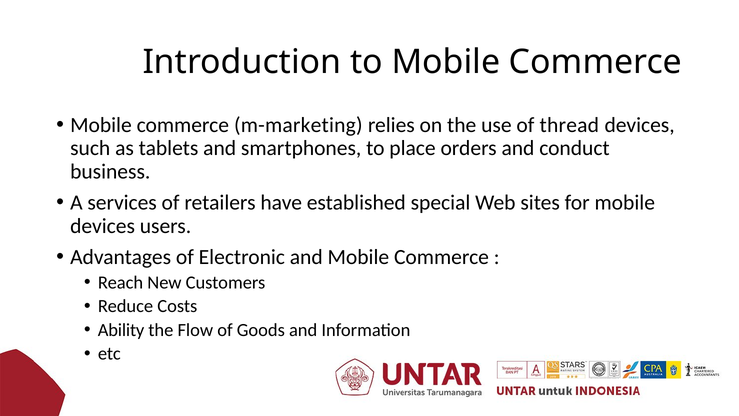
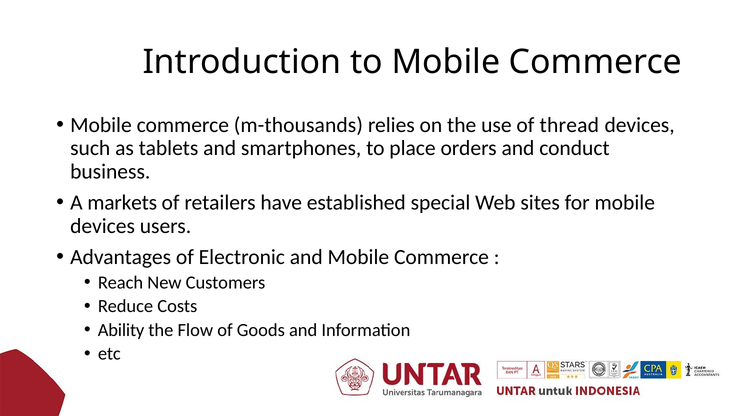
m-marketing: m-marketing -> m-thousands
services: services -> markets
